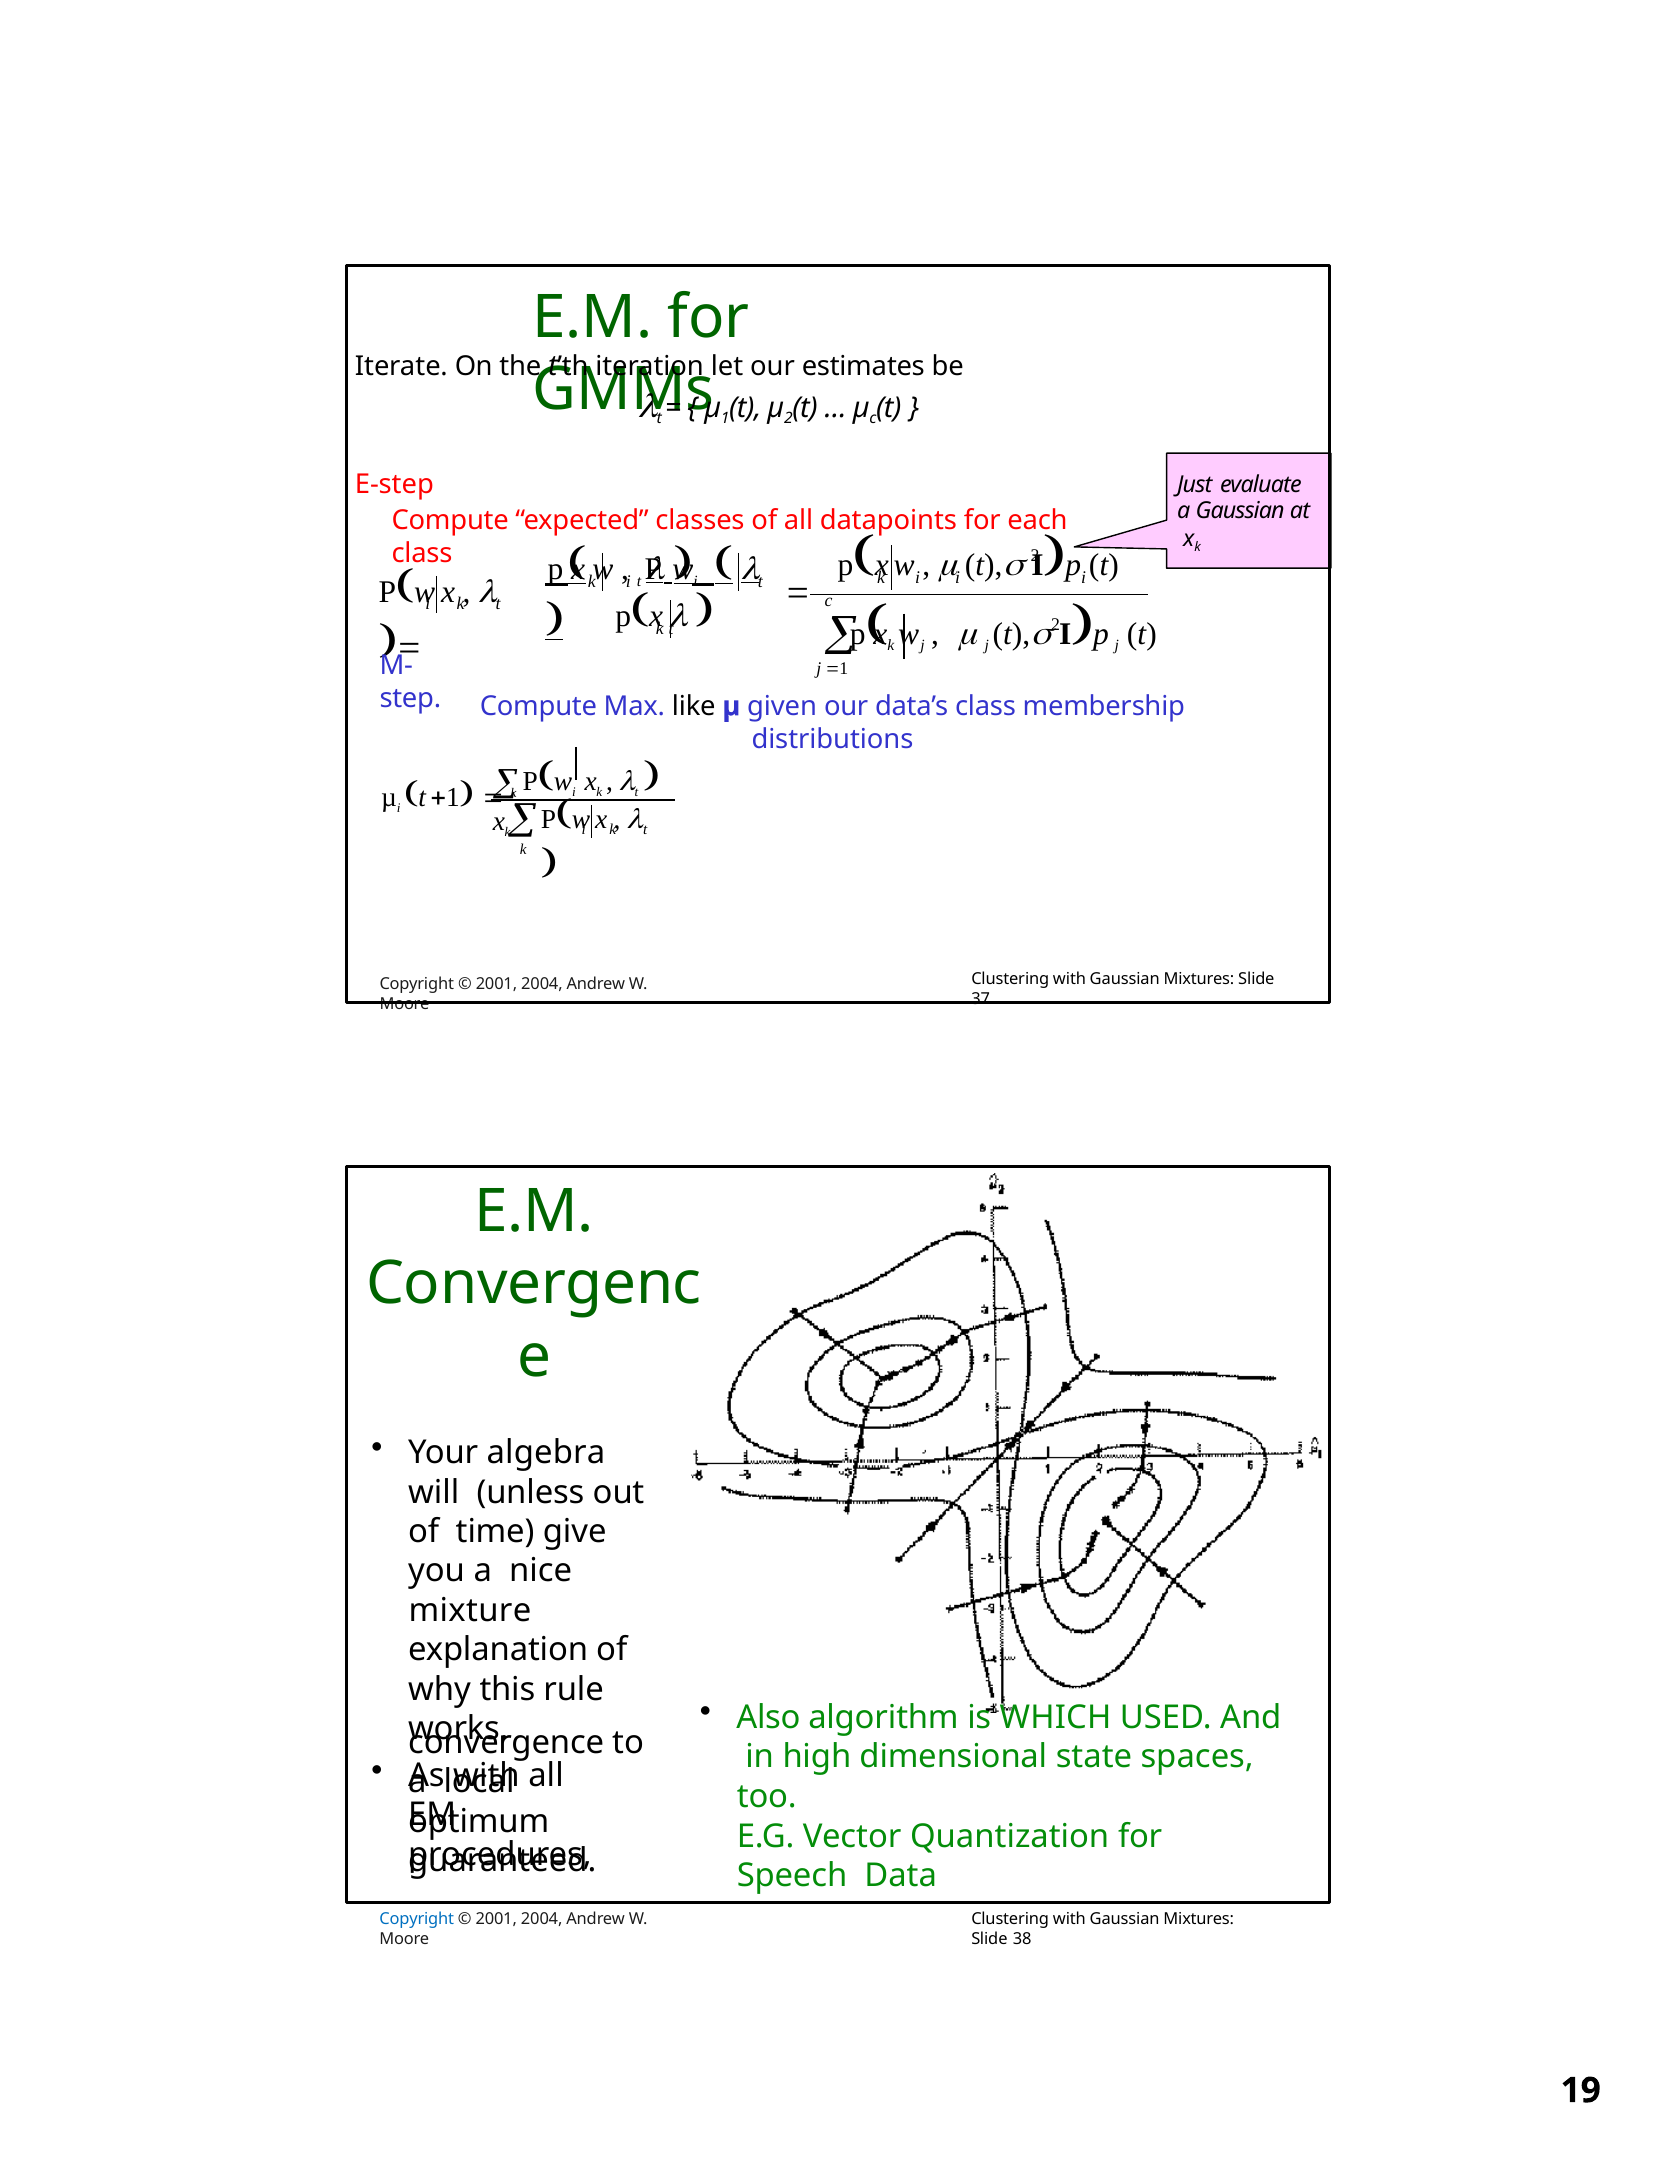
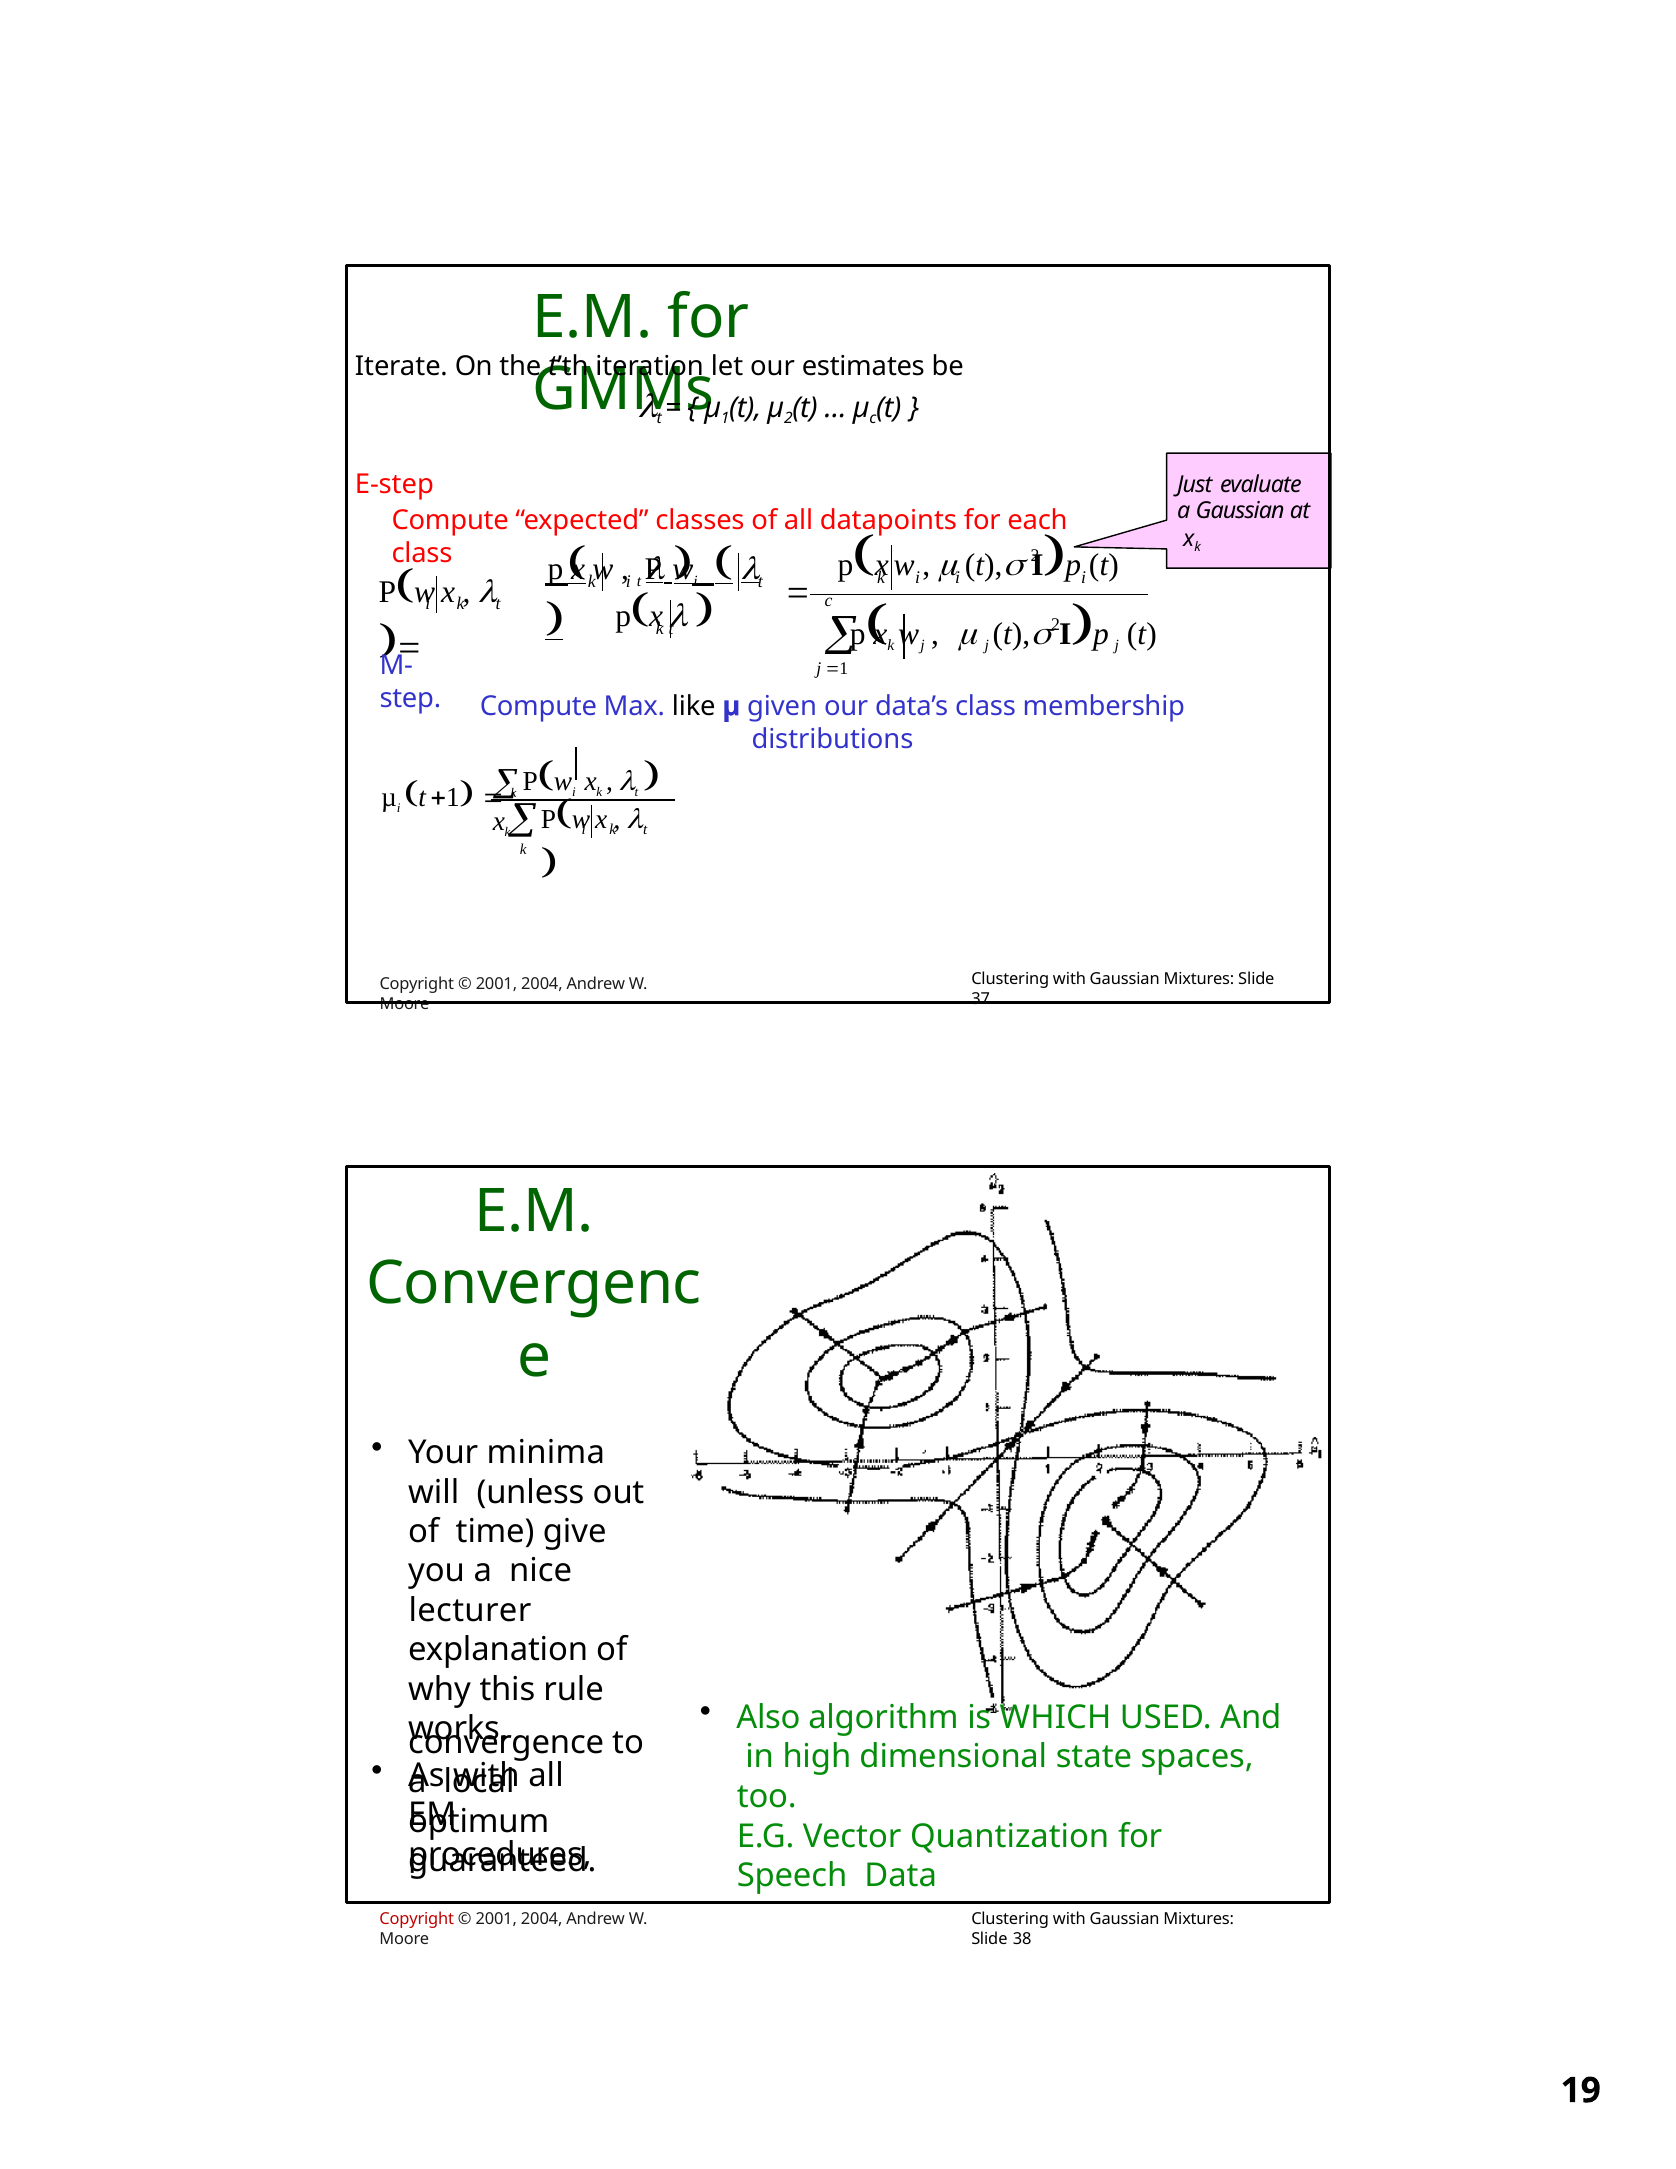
algebra: algebra -> minima
mixture: mixture -> lecturer
Copyright at (417, 1919) colour: blue -> red
